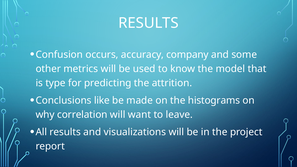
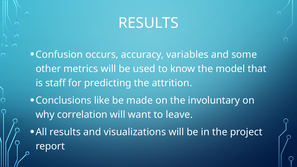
company: company -> variables
type: type -> staff
histograms: histograms -> involuntary
